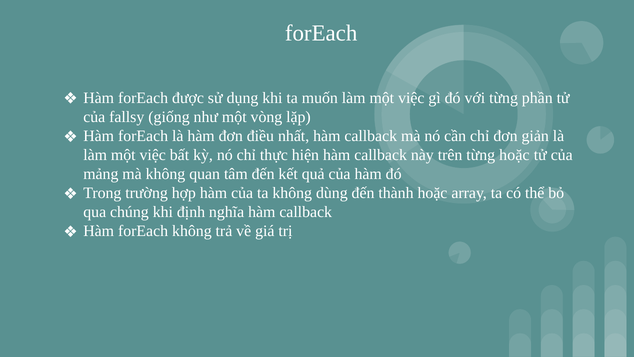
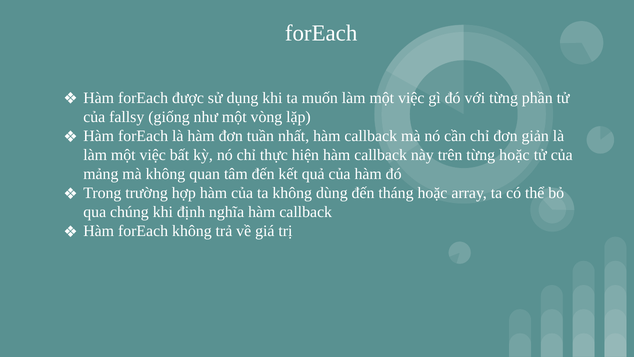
điều: điều -> tuần
thành: thành -> tháng
